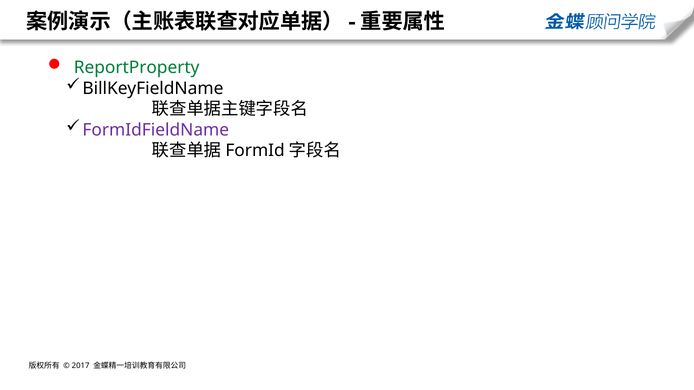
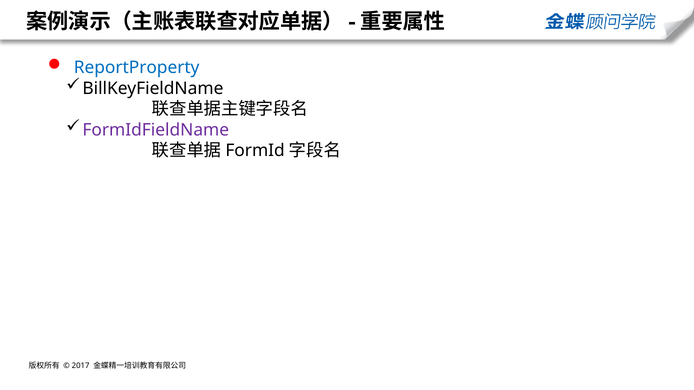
ReportProperty colour: green -> blue
